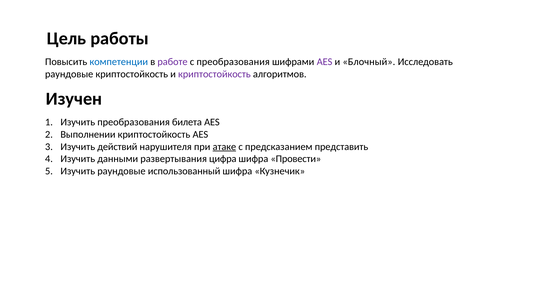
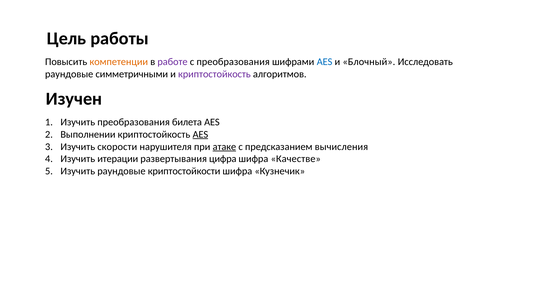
компетенции colour: blue -> orange
AES at (325, 62) colour: purple -> blue
раундовые криптостойкость: криптостойкость -> симметричными
AES at (200, 135) underline: none -> present
действий: действий -> скорости
представить: представить -> вычисления
данными: данными -> итерации
Провести: Провести -> Качестве
использованный: использованный -> криптостойкости
